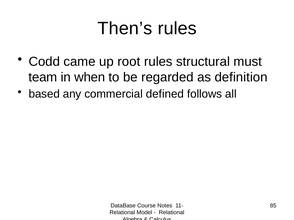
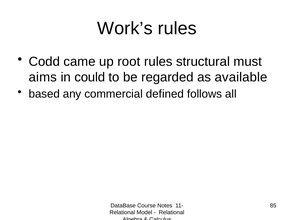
Then’s: Then’s -> Work’s
team: team -> aims
when: when -> could
definition: definition -> available
